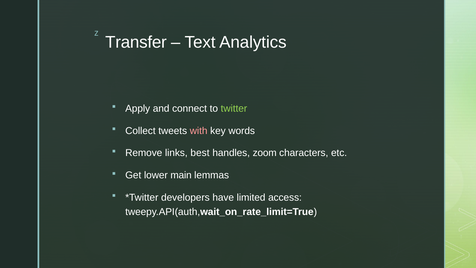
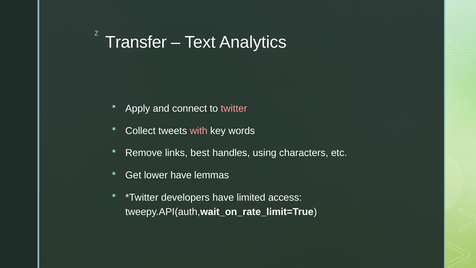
twitter colour: light green -> pink
zoom: zoom -> using
lower main: main -> have
